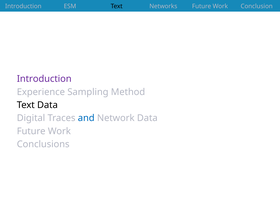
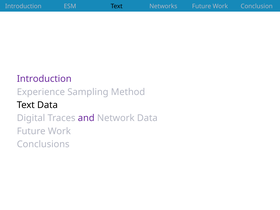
and colour: blue -> purple
